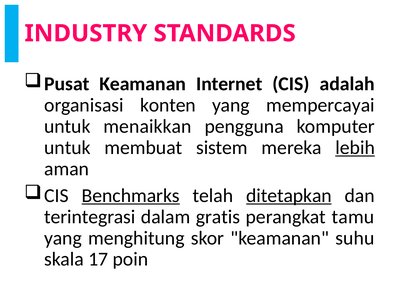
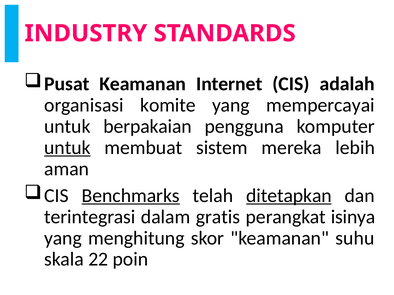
konten: konten -> komite
menaikkan: menaikkan -> berpakaian
untuk at (67, 148) underline: none -> present
lebih underline: present -> none
tamu: tamu -> isinya
17: 17 -> 22
